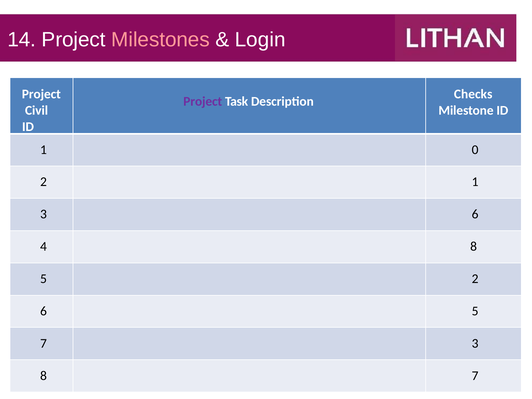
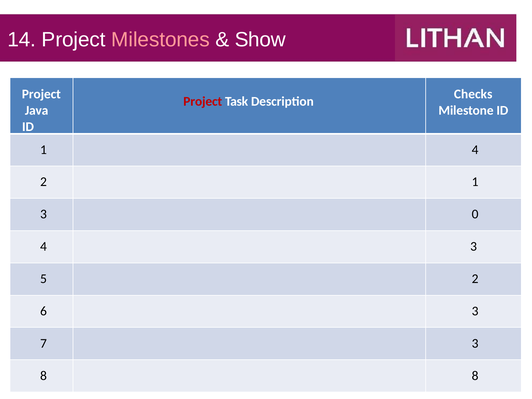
Login: Login -> Show
Project at (203, 102) colour: purple -> red
Civil: Civil -> Java
1 0: 0 -> 4
3 6: 6 -> 0
4 8: 8 -> 3
6 5: 5 -> 3
8 7: 7 -> 8
